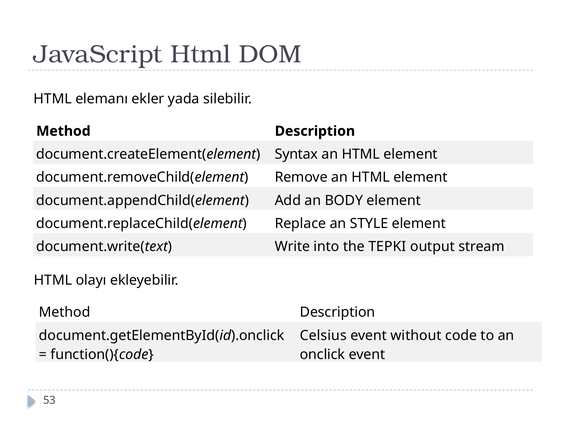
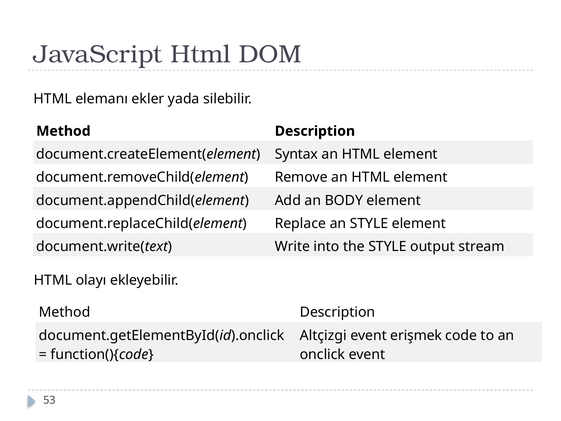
the TEPKI: TEPKI -> STYLE
Celsius: Celsius -> Altçizgi
without: without -> erişmek
